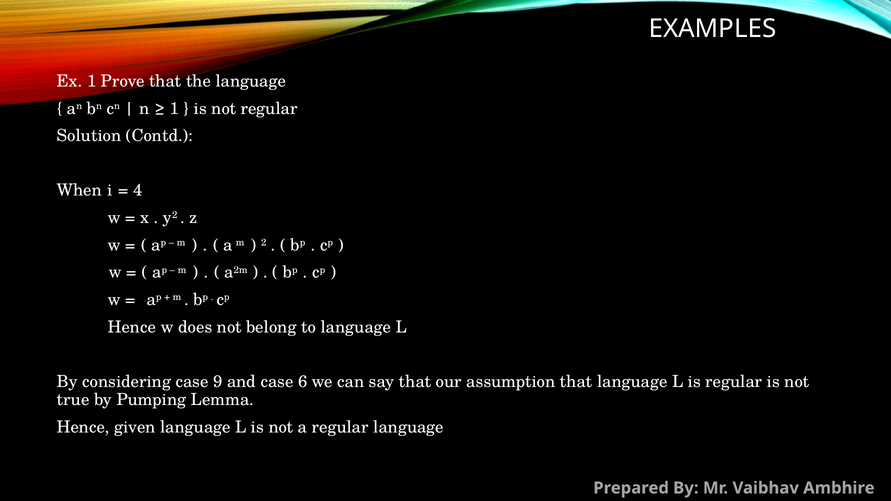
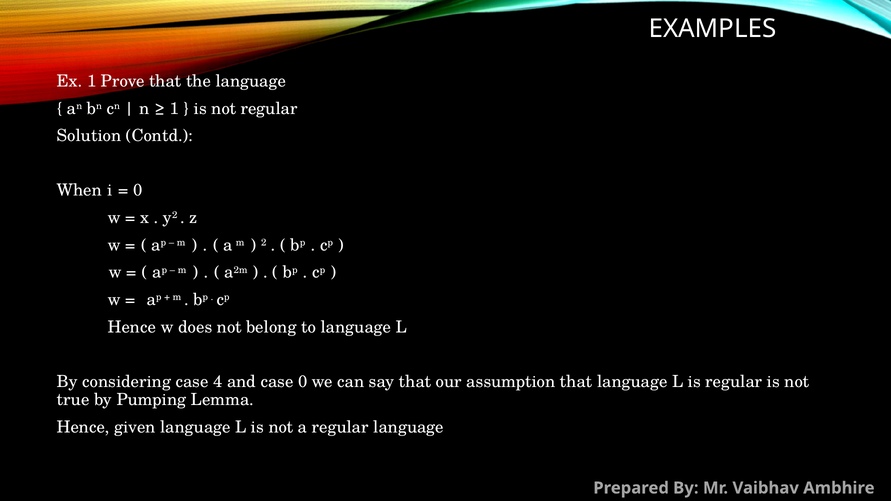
4 at (138, 191): 4 -> 0
9: 9 -> 4
case 6: 6 -> 0
